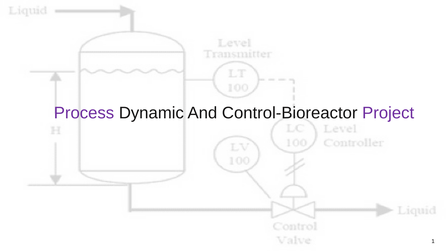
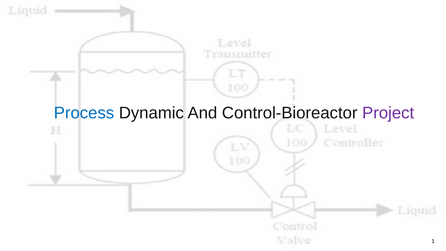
Process colour: purple -> blue
